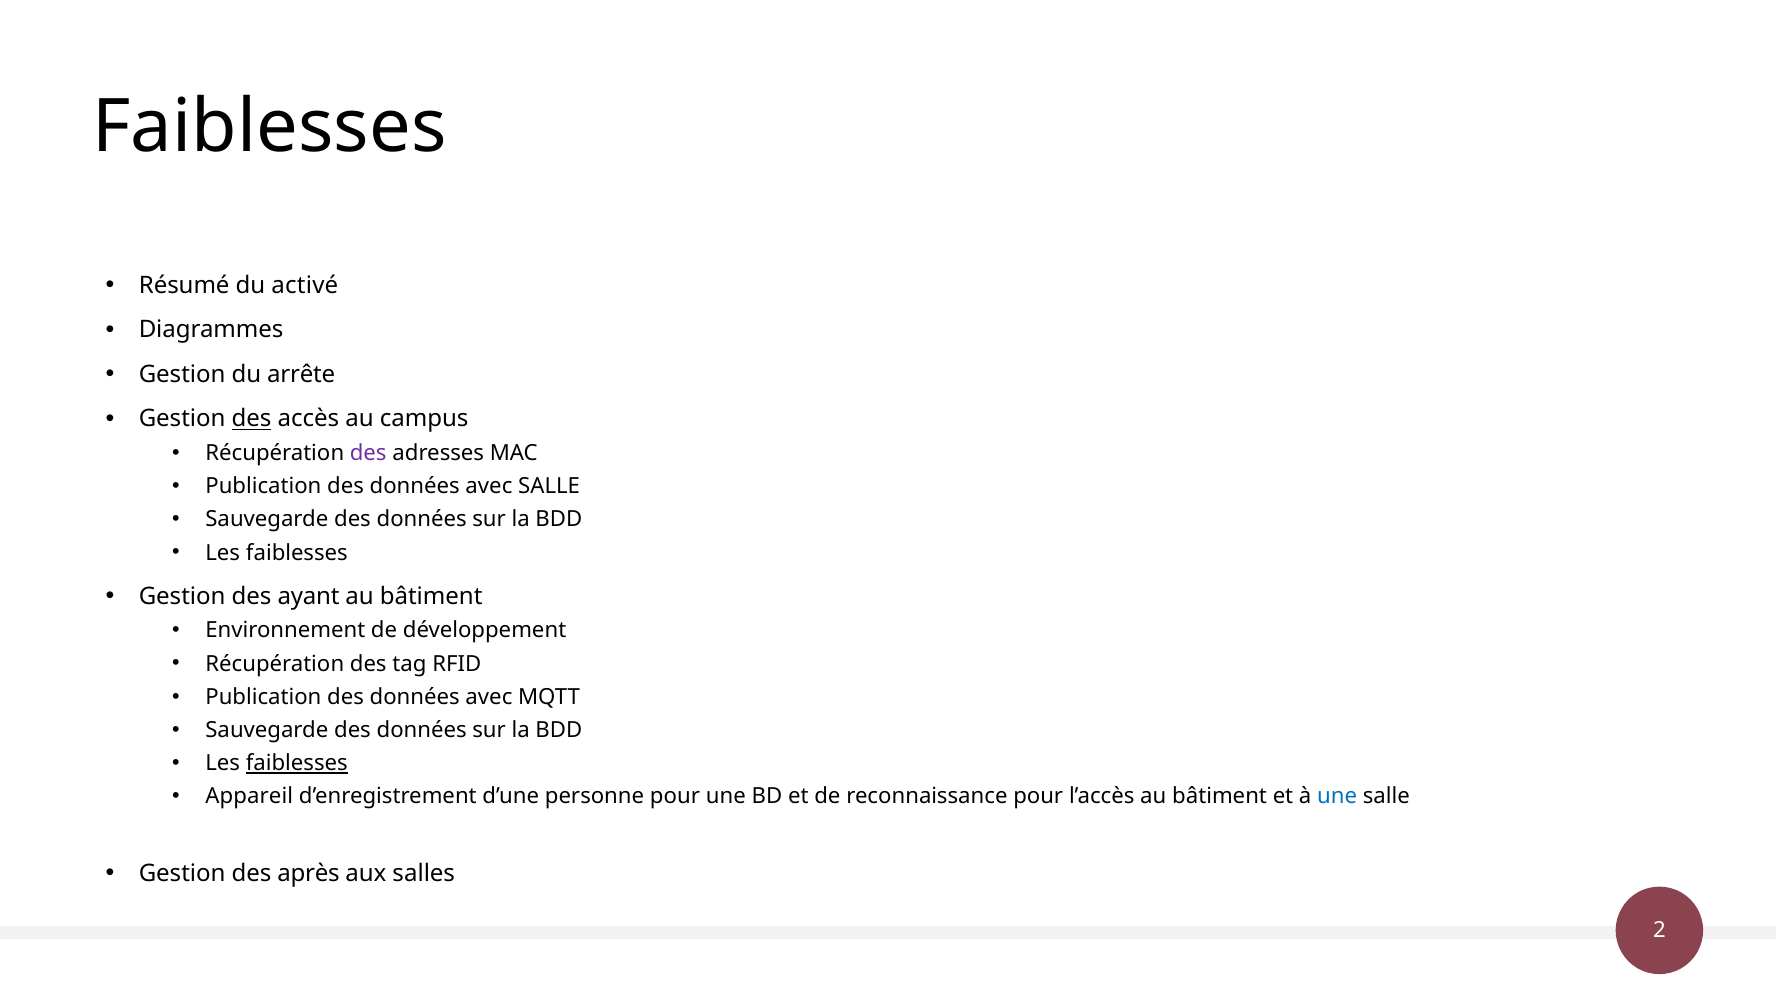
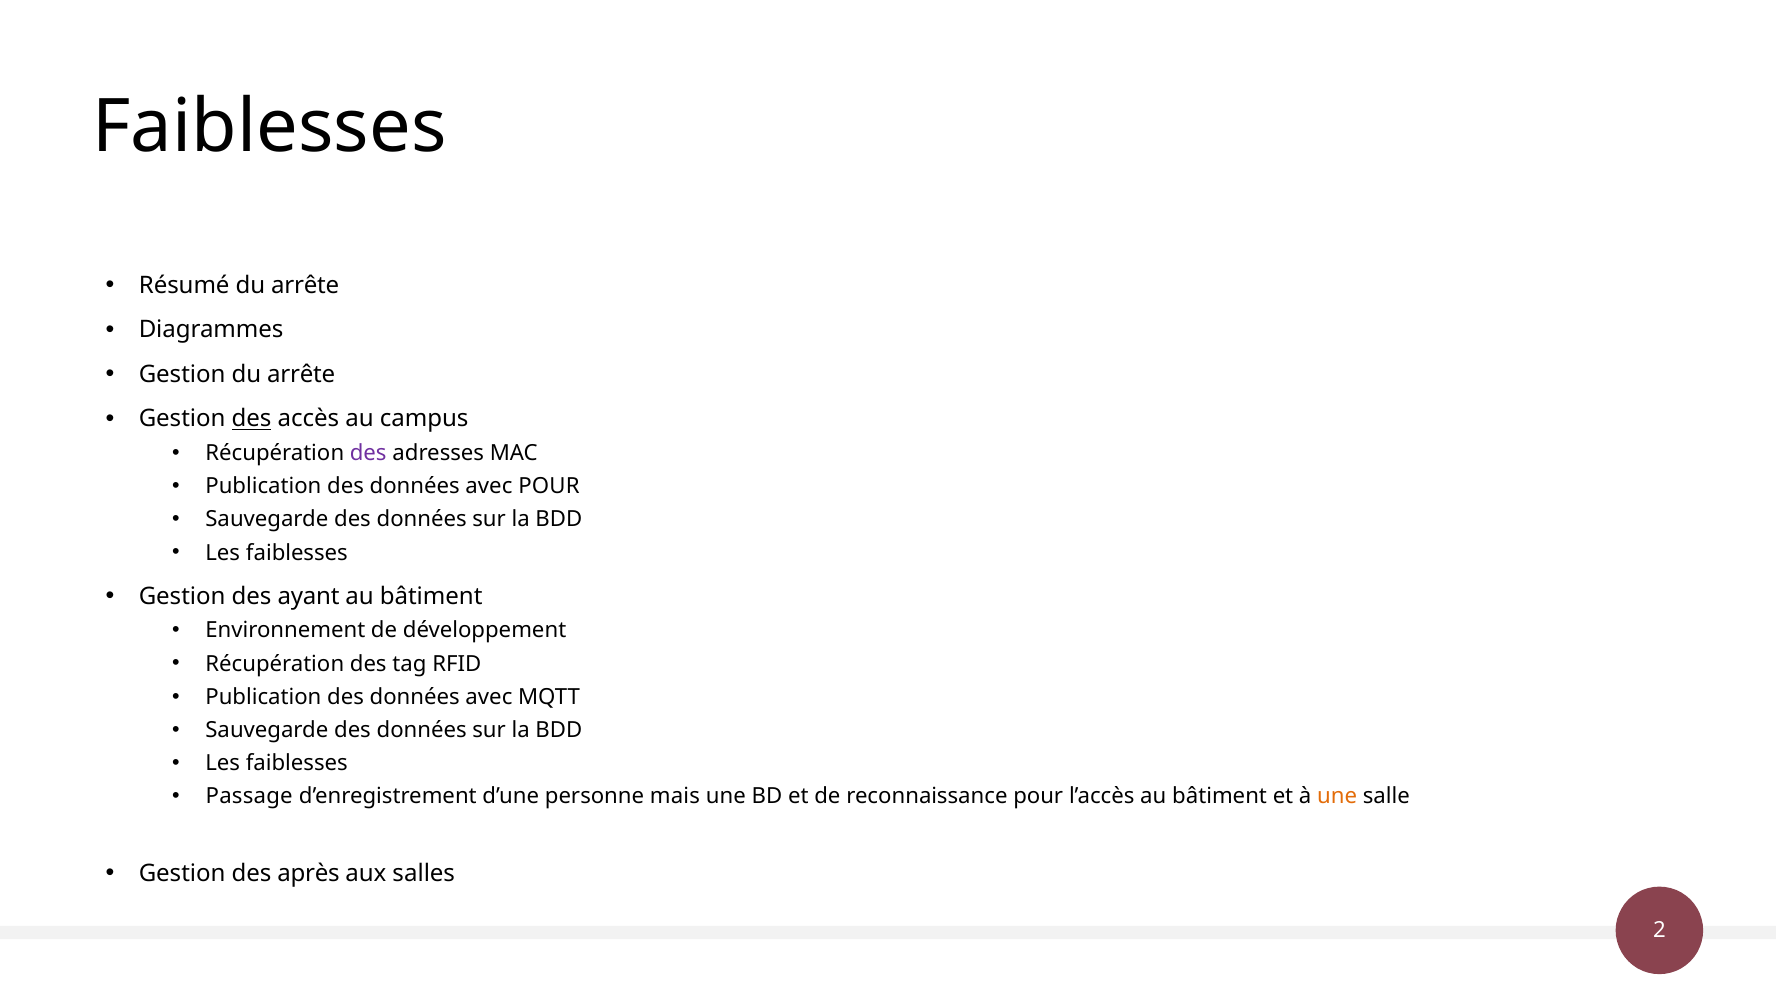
Résumé du activé: activé -> arrête
avec SALLE: SALLE -> POUR
faiblesses at (297, 763) underline: present -> none
Appareil: Appareil -> Passage
personne pour: pour -> mais
une at (1337, 797) colour: blue -> orange
